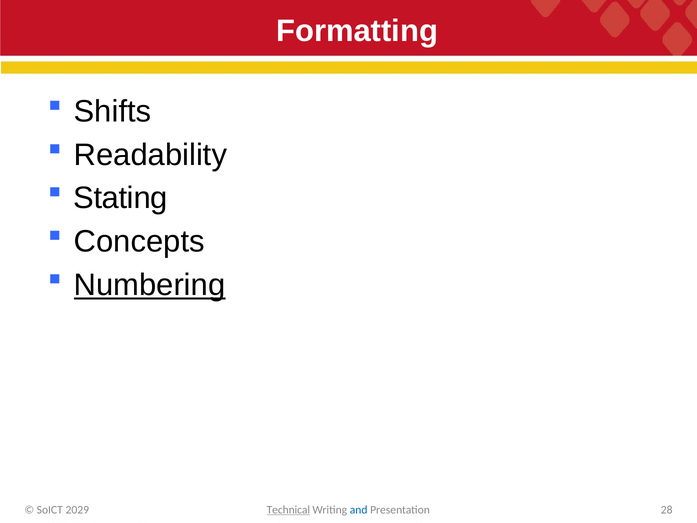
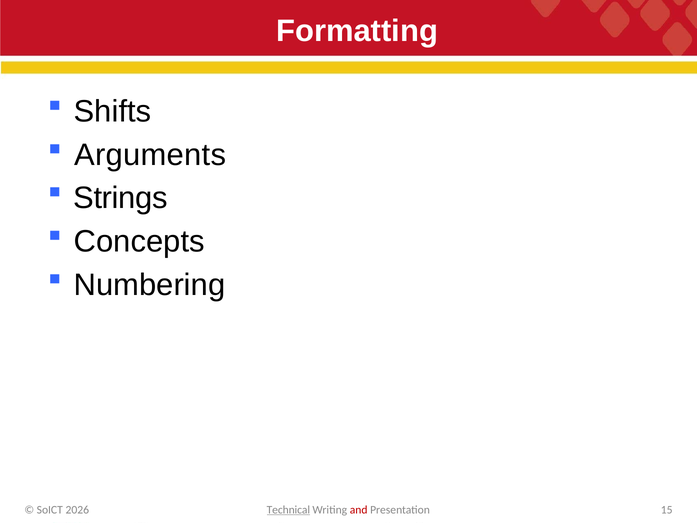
Readability: Readability -> Arguments
Stating: Stating -> Strings
Numbering underline: present -> none
and colour: blue -> red
28: 28 -> 15
2029: 2029 -> 2026
